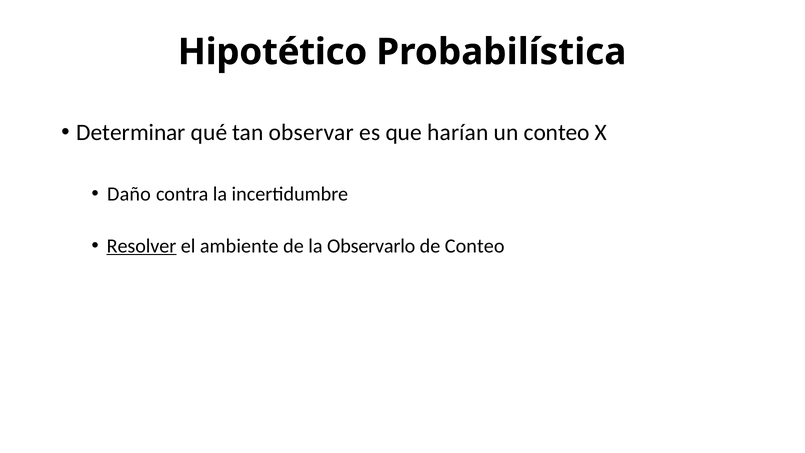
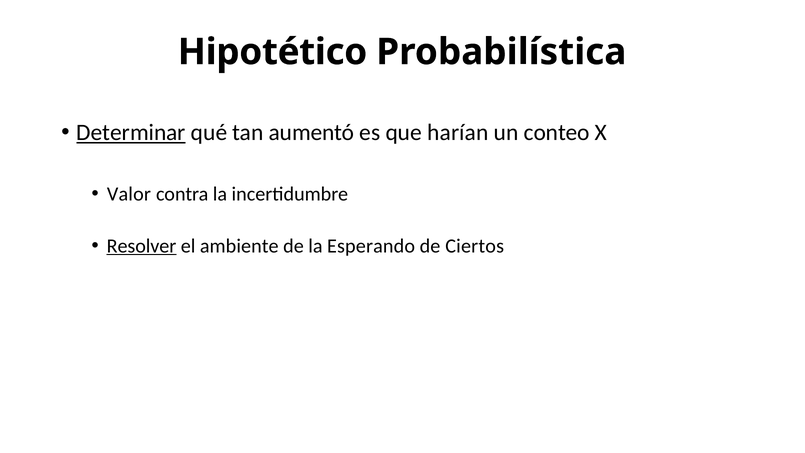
Determinar underline: none -> present
observar: observar -> aumentó
Daño: Daño -> Valor
Observarlo: Observarlo -> Esperando
de Conteo: Conteo -> Ciertos
